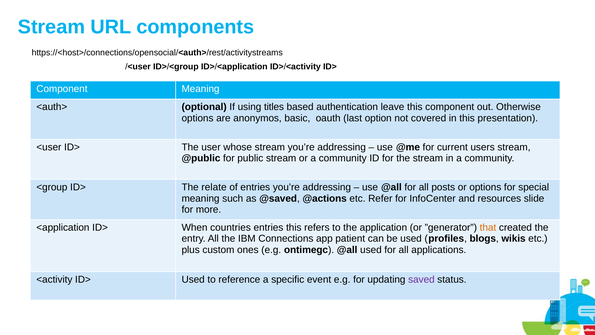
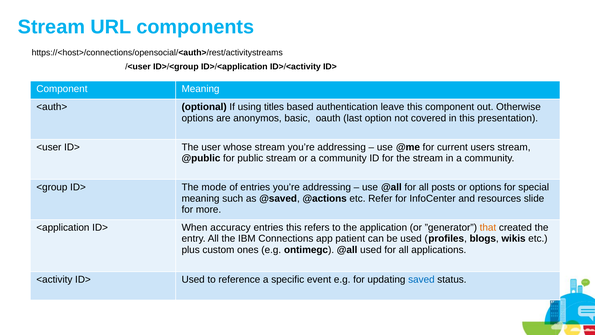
relate: relate -> mode
countries: countries -> accuracy
saved colour: purple -> blue
